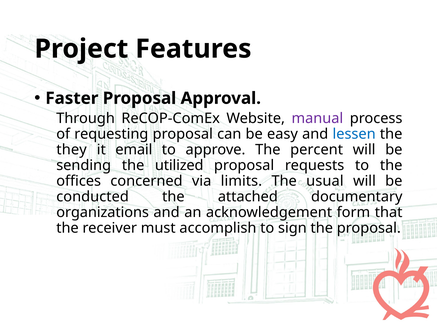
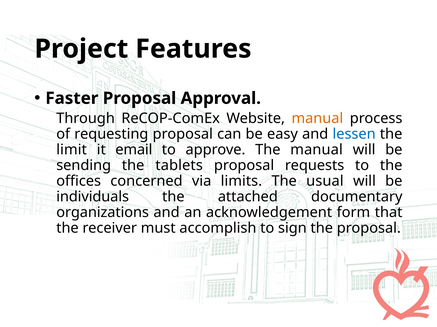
manual at (317, 119) colour: purple -> orange
they: they -> limit
The percent: percent -> manual
utilized: utilized -> tablets
conducted: conducted -> individuals
